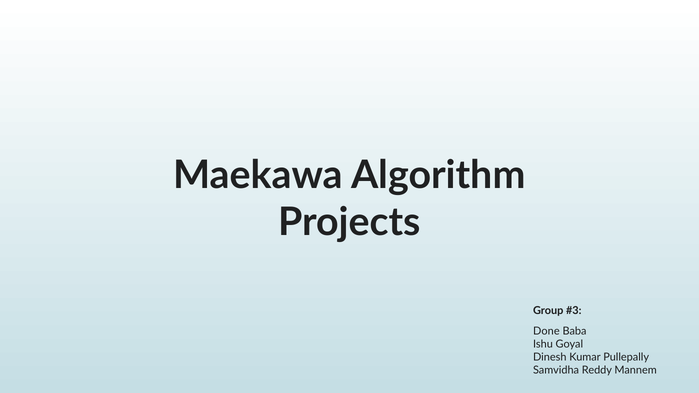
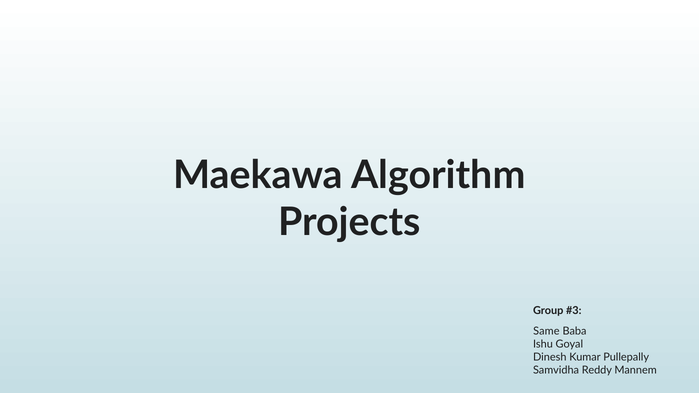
Done: Done -> Same
